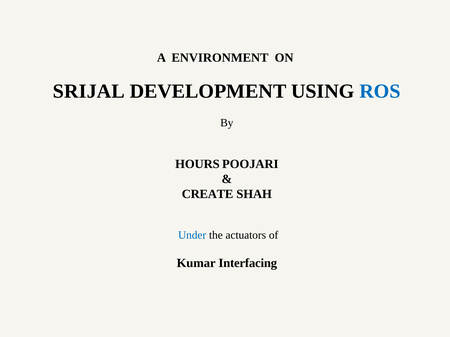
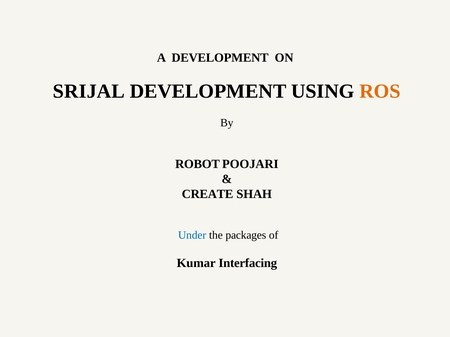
A ENVIRONMENT: ENVIRONMENT -> DEVELOPMENT
ROS colour: blue -> orange
HOURS: HOURS -> ROBOT
actuators: actuators -> packages
